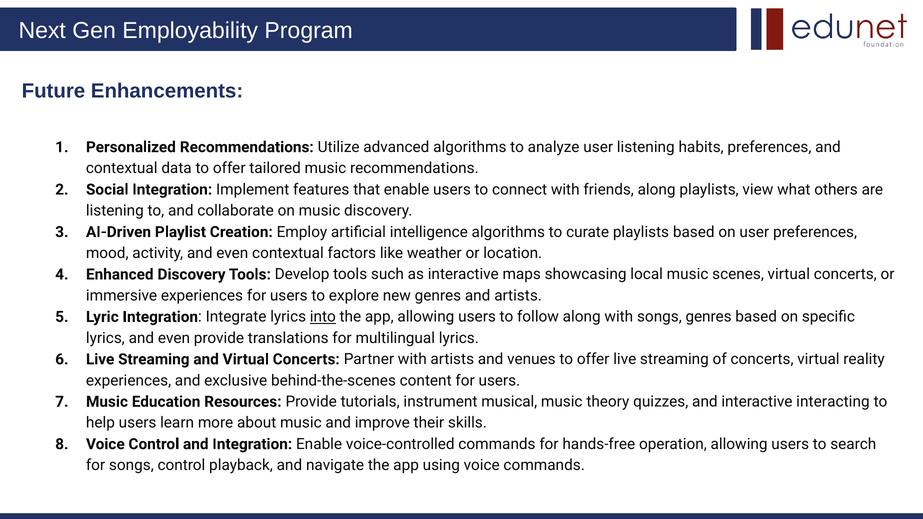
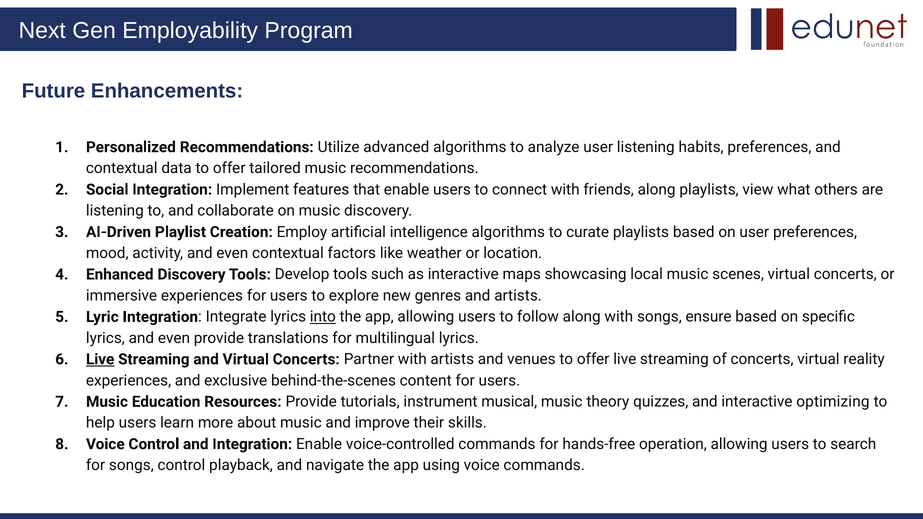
songs genres: genres -> ensure
Live at (100, 359) underline: none -> present
interacting: interacting -> optimizing
